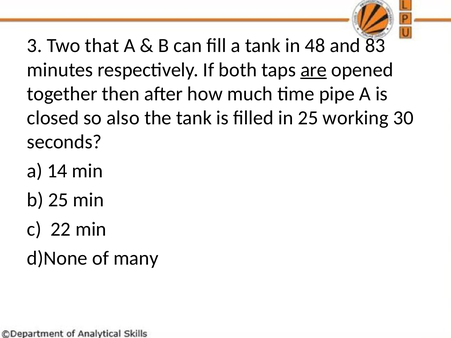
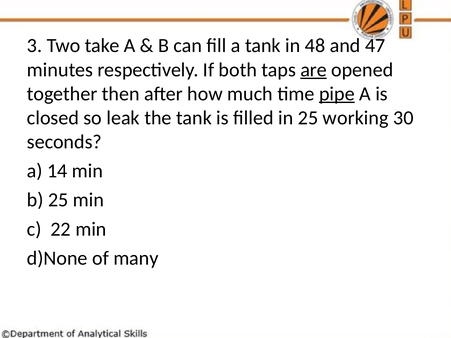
that: that -> take
83: 83 -> 47
pipe underline: none -> present
also: also -> leak
